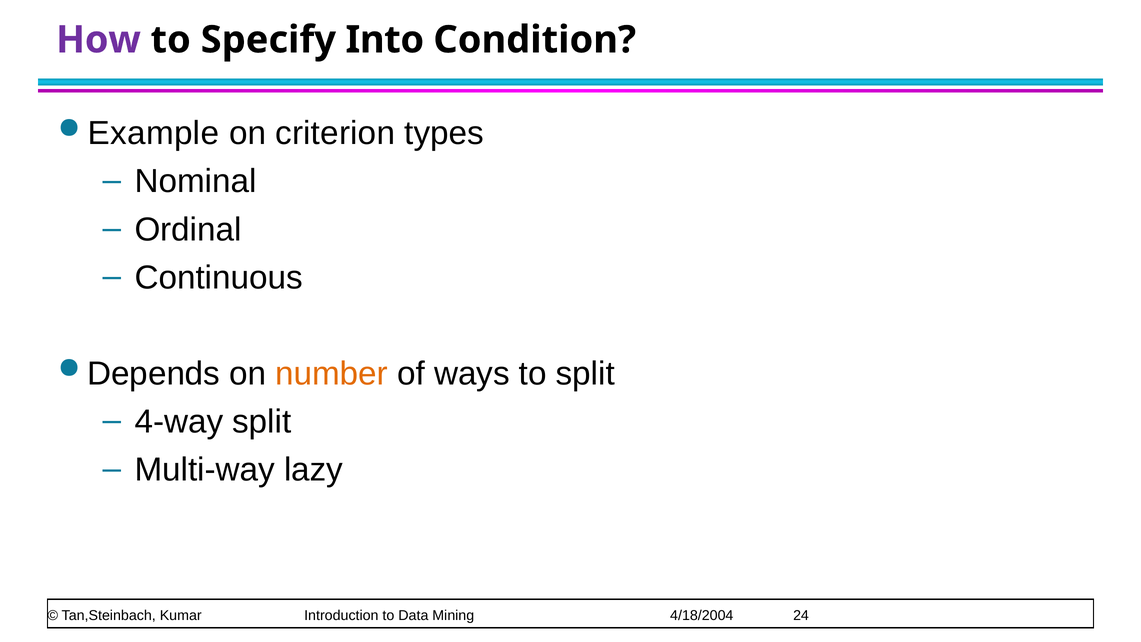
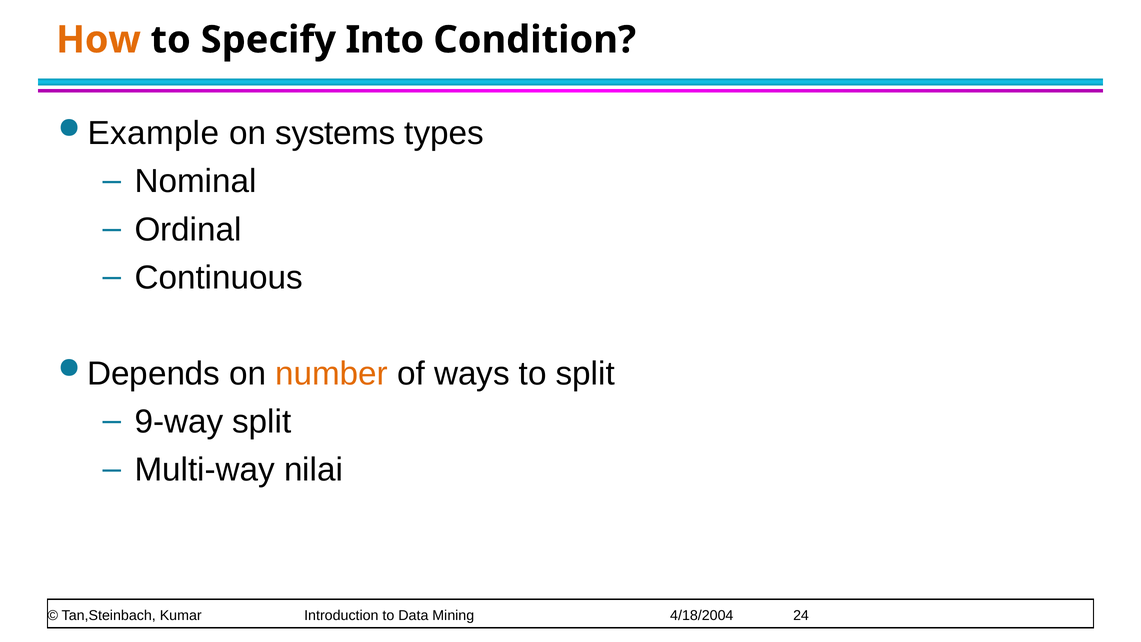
How colour: purple -> orange
criterion: criterion -> systems
4-way: 4-way -> 9-way
lazy: lazy -> nilai
